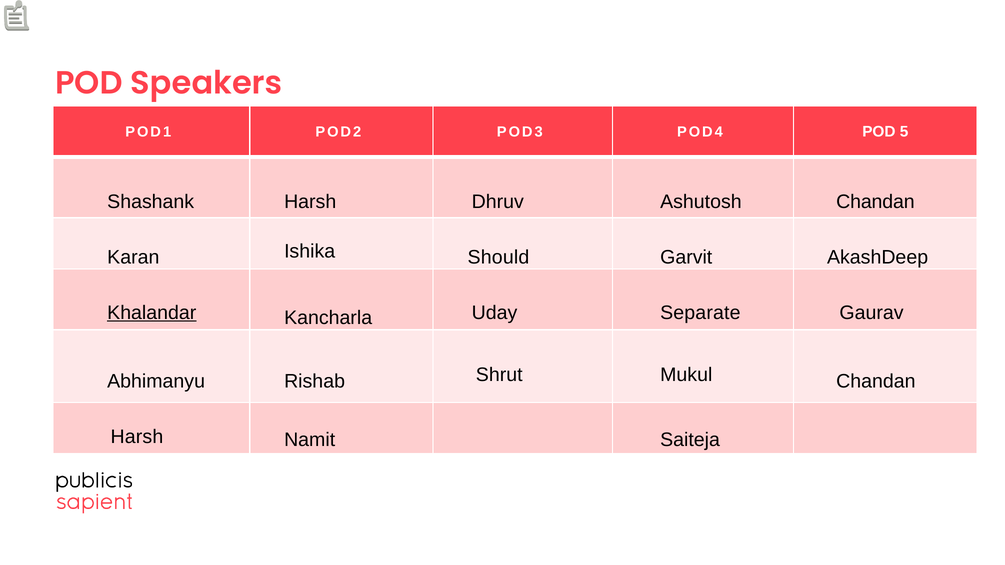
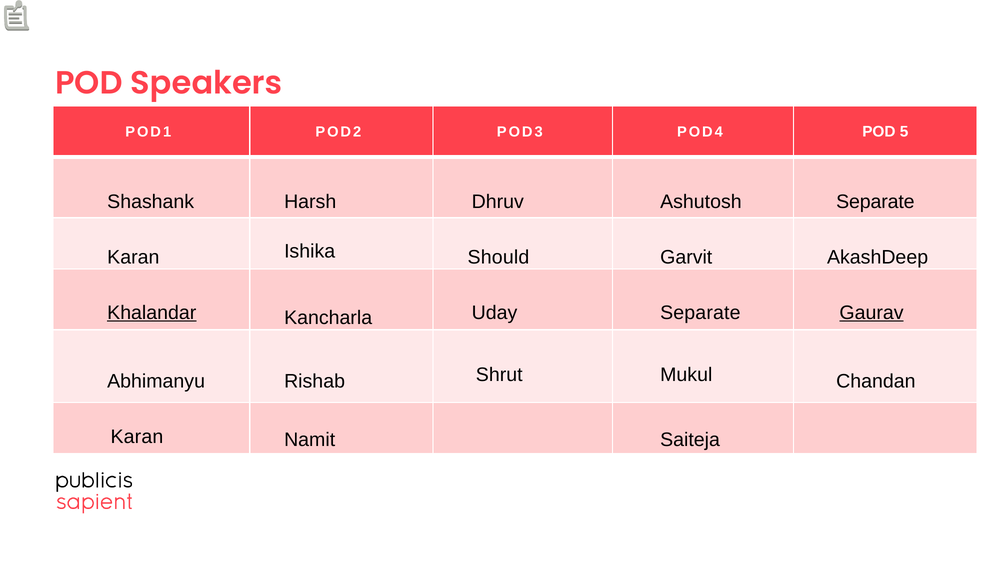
Chandan at (875, 202): Chandan -> Separate
Gaurav underline: none -> present
Harsh at (137, 437): Harsh -> Karan
